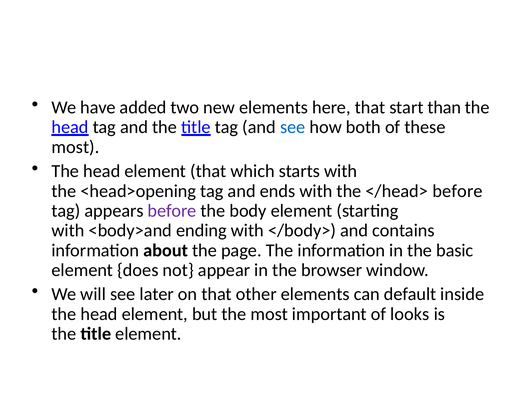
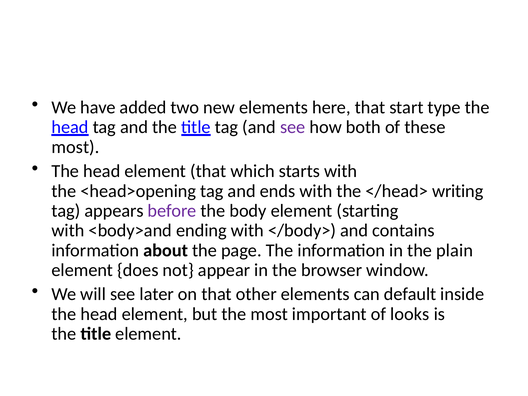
than: than -> type
see at (293, 127) colour: blue -> purple
</head> before: before -> writing
basic: basic -> plain
